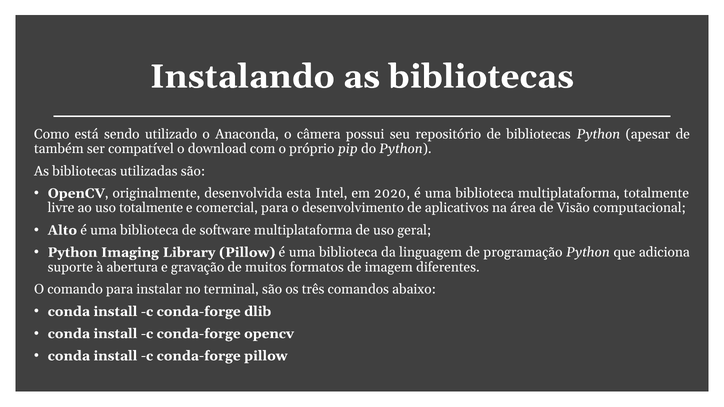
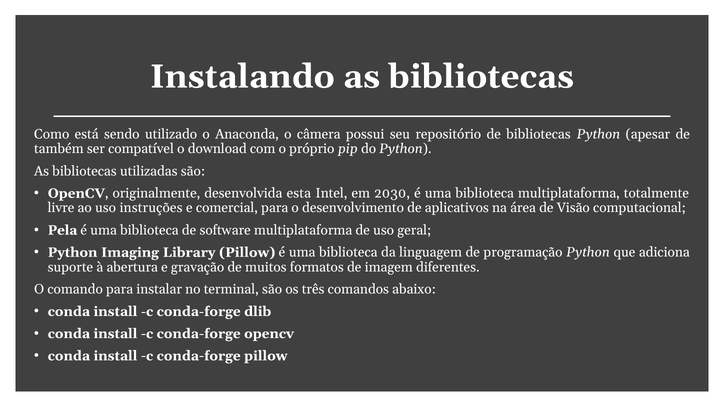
2020: 2020 -> 2030
uso totalmente: totalmente -> instruções
Alto: Alto -> Pela
